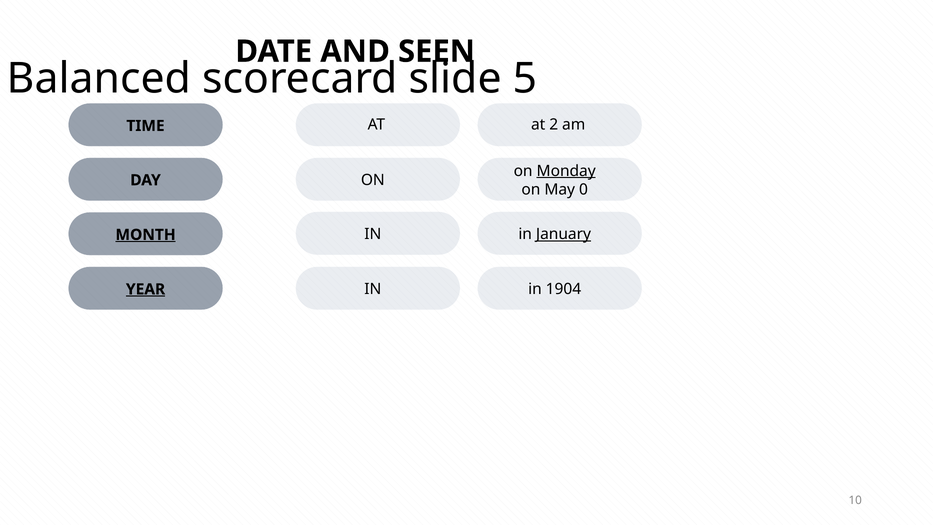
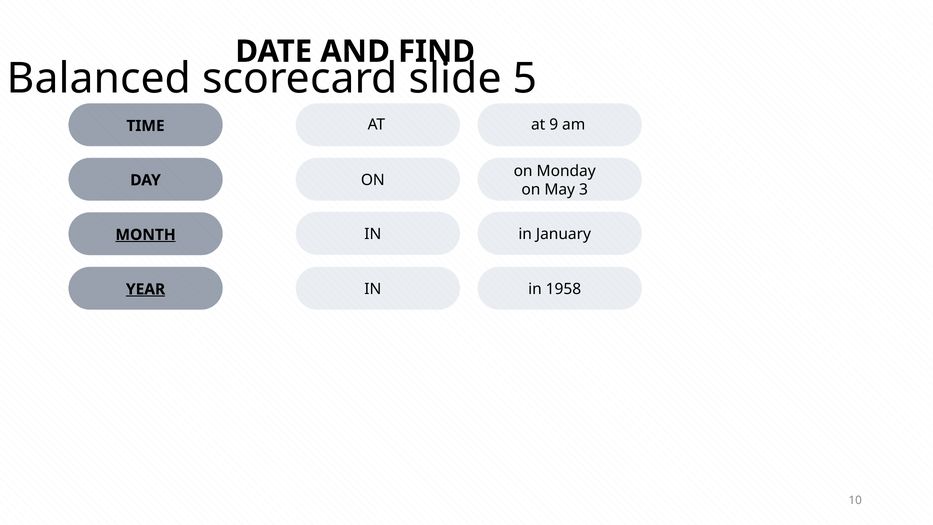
SEEN: SEEN -> FIND
2: 2 -> 9
Monday underline: present -> none
0: 0 -> 3
January underline: present -> none
1904: 1904 -> 1958
